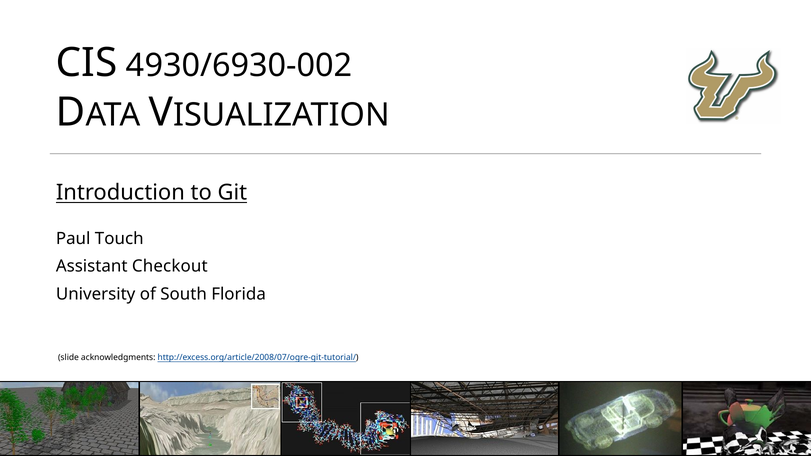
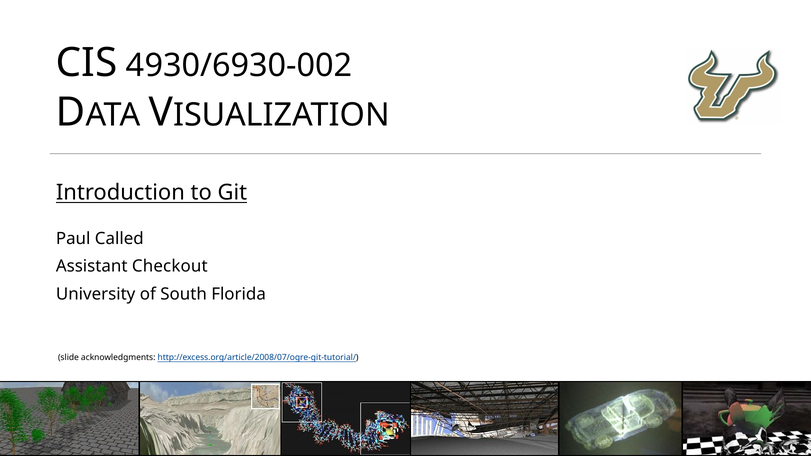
Touch: Touch -> Called
